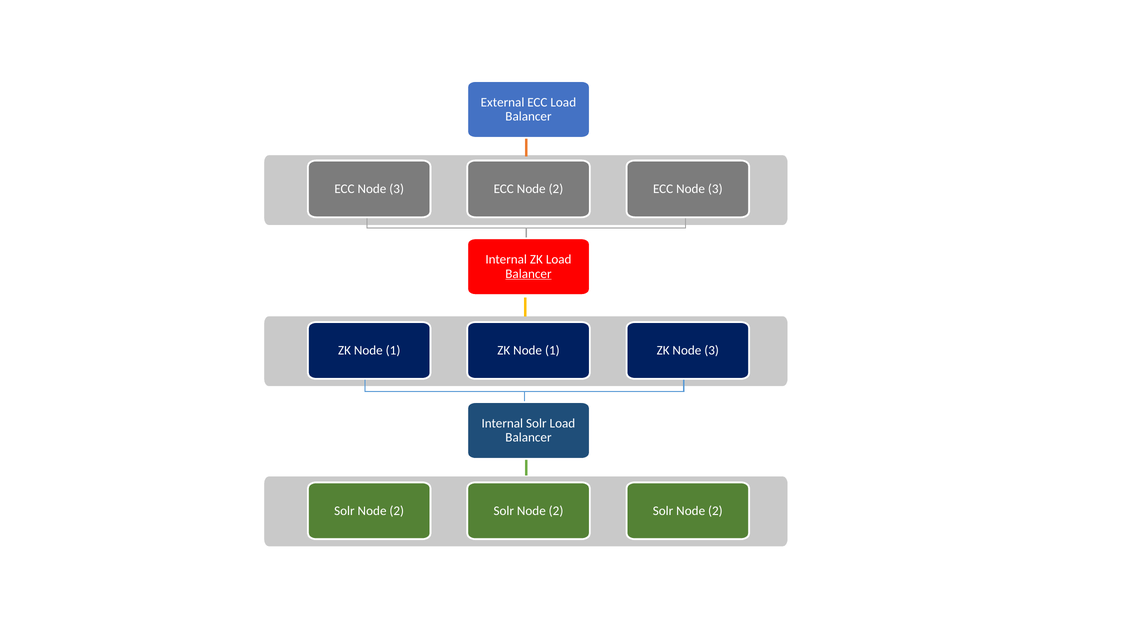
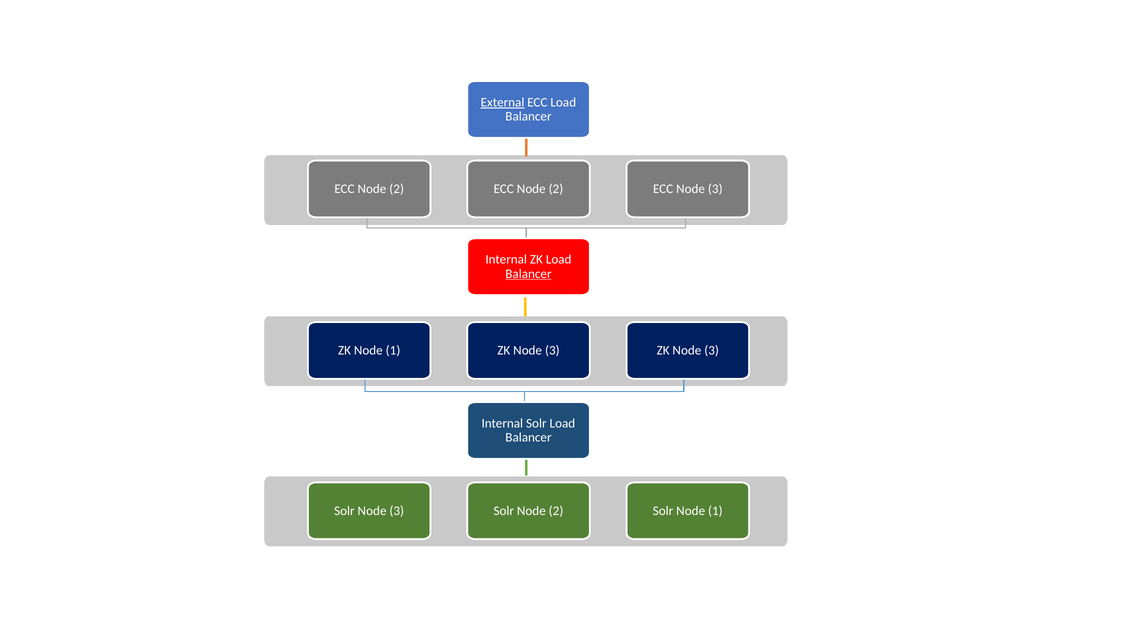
External underline: none -> present
3 at (397, 189): 3 -> 2
1 at (552, 350): 1 -> 3
2 at (397, 511): 2 -> 3
2 at (715, 511): 2 -> 1
